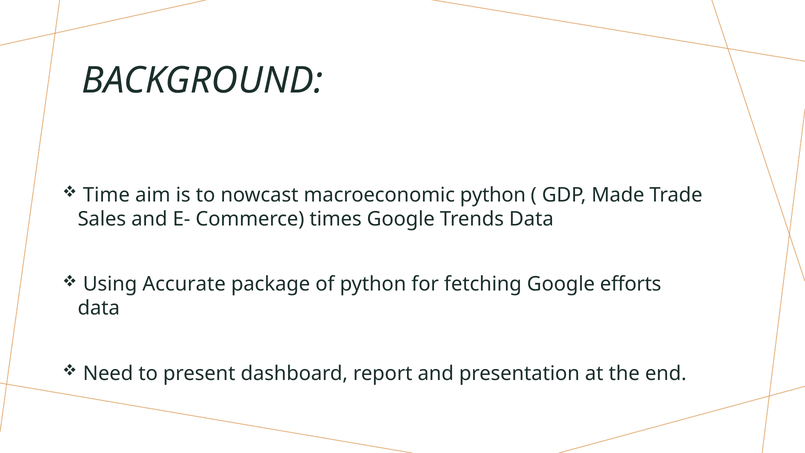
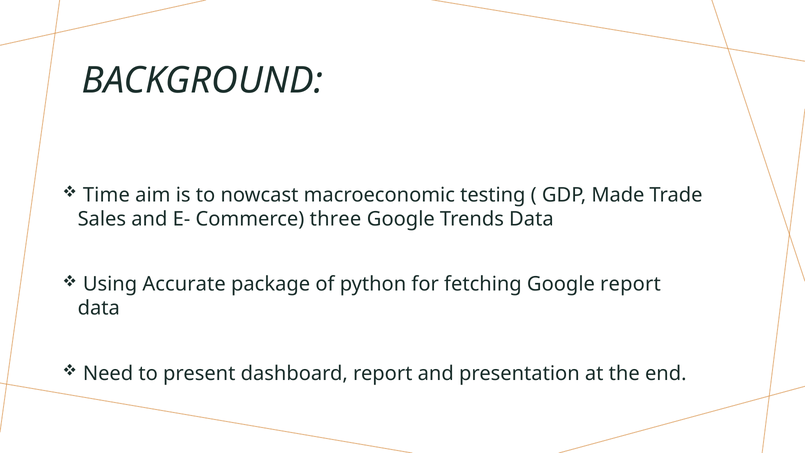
macroeconomic python: python -> testing
times: times -> three
Google efforts: efforts -> report
